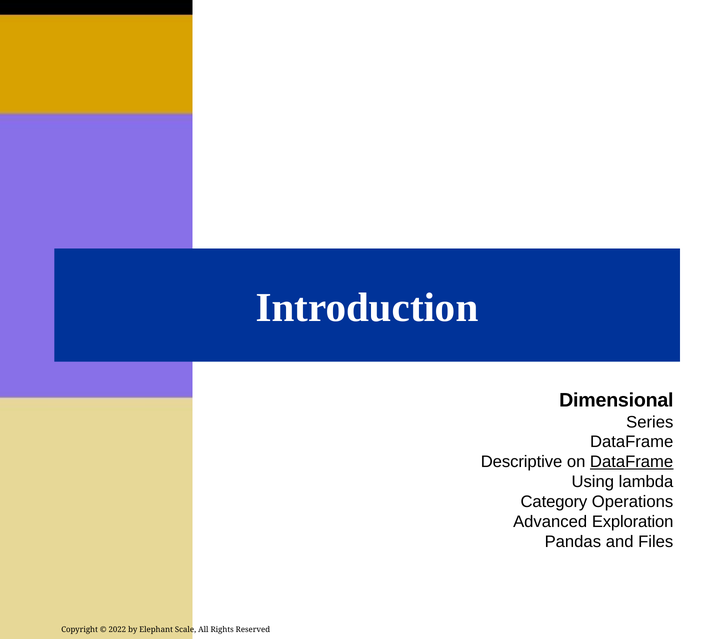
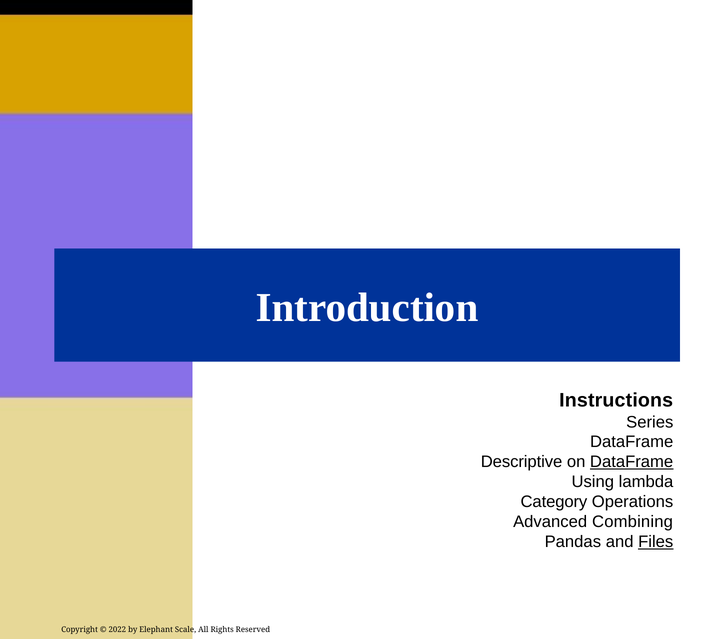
Dimensional: Dimensional -> Instructions
Exploration: Exploration -> Combining
Files underline: none -> present
